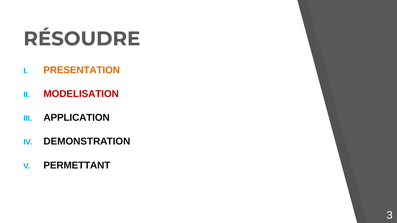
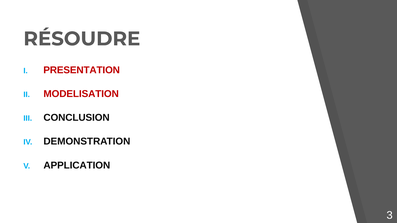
PRESENTATION colour: orange -> red
APPLICATION: APPLICATION -> CONCLUSION
PERMETTANT: PERMETTANT -> APPLICATION
